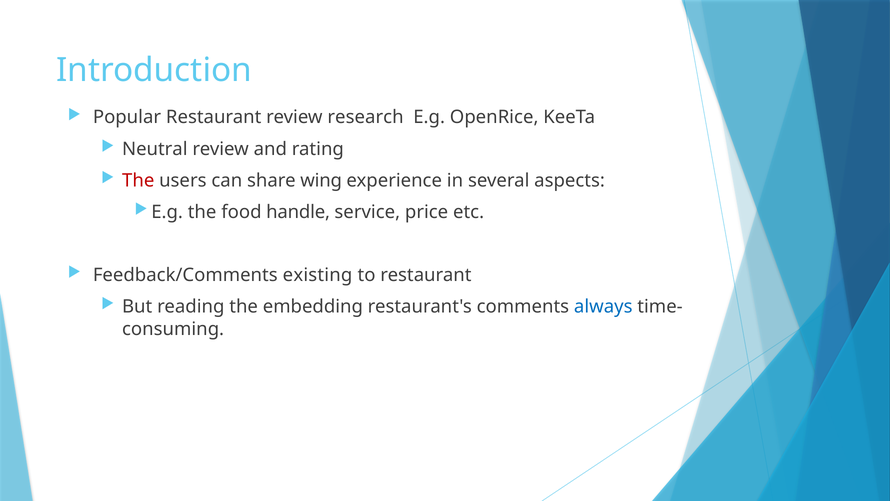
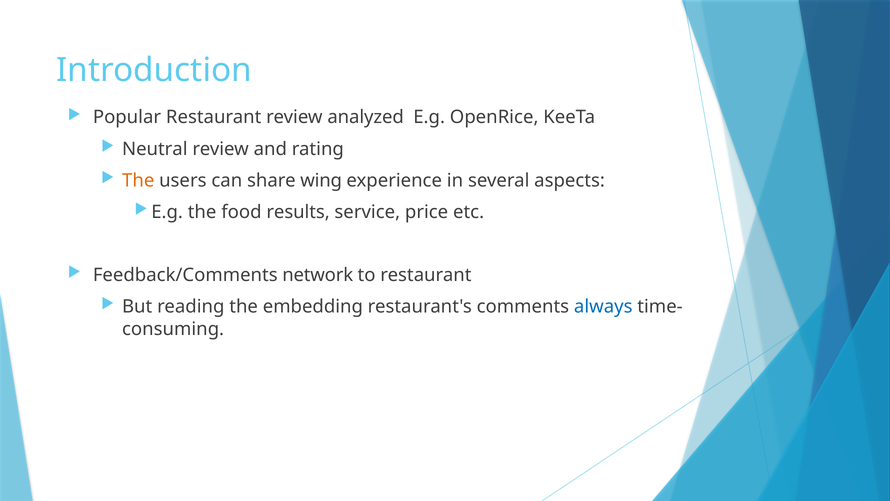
research: research -> analyzed
The at (138, 180) colour: red -> orange
handle: handle -> results
existing: existing -> network
